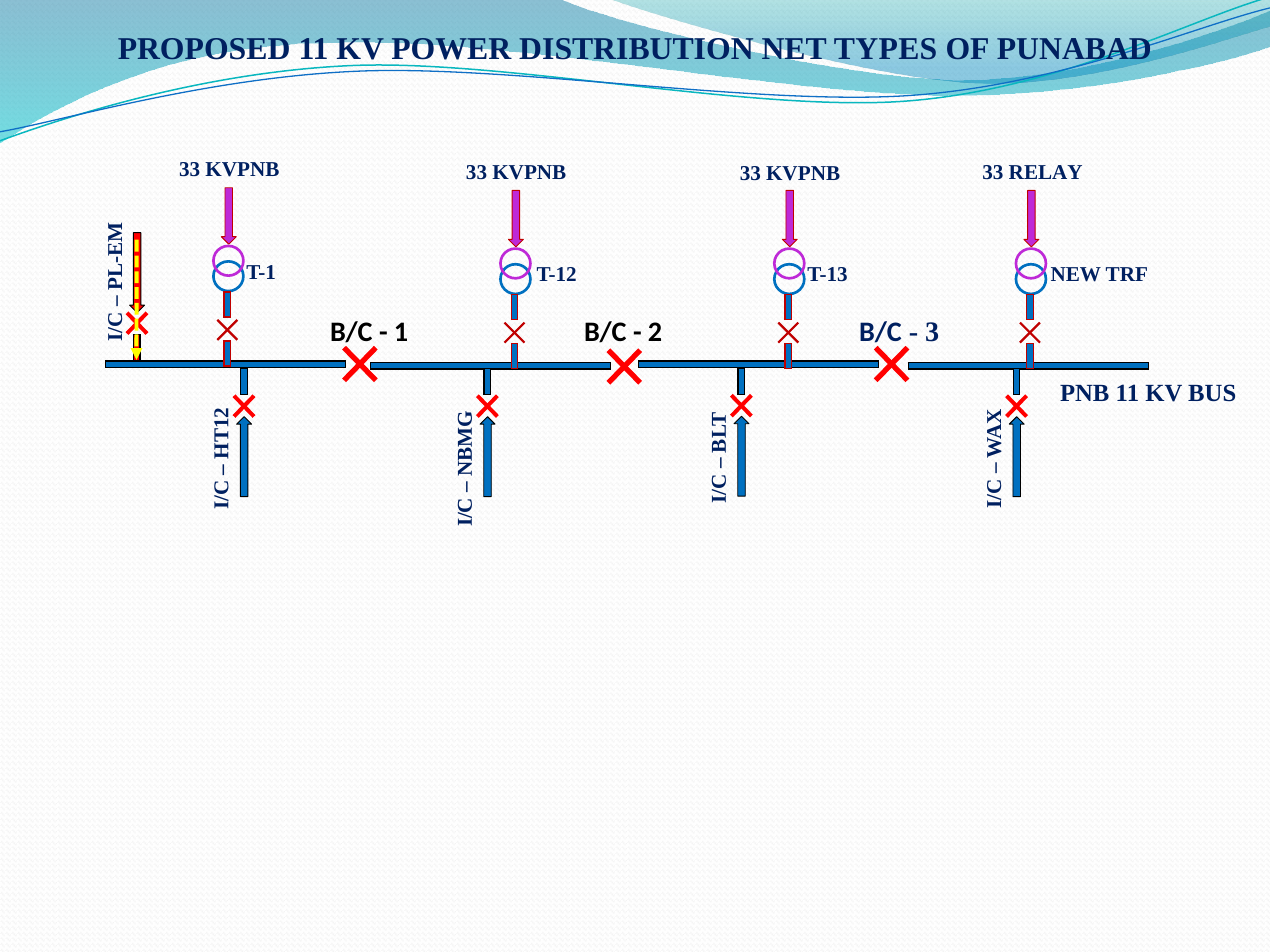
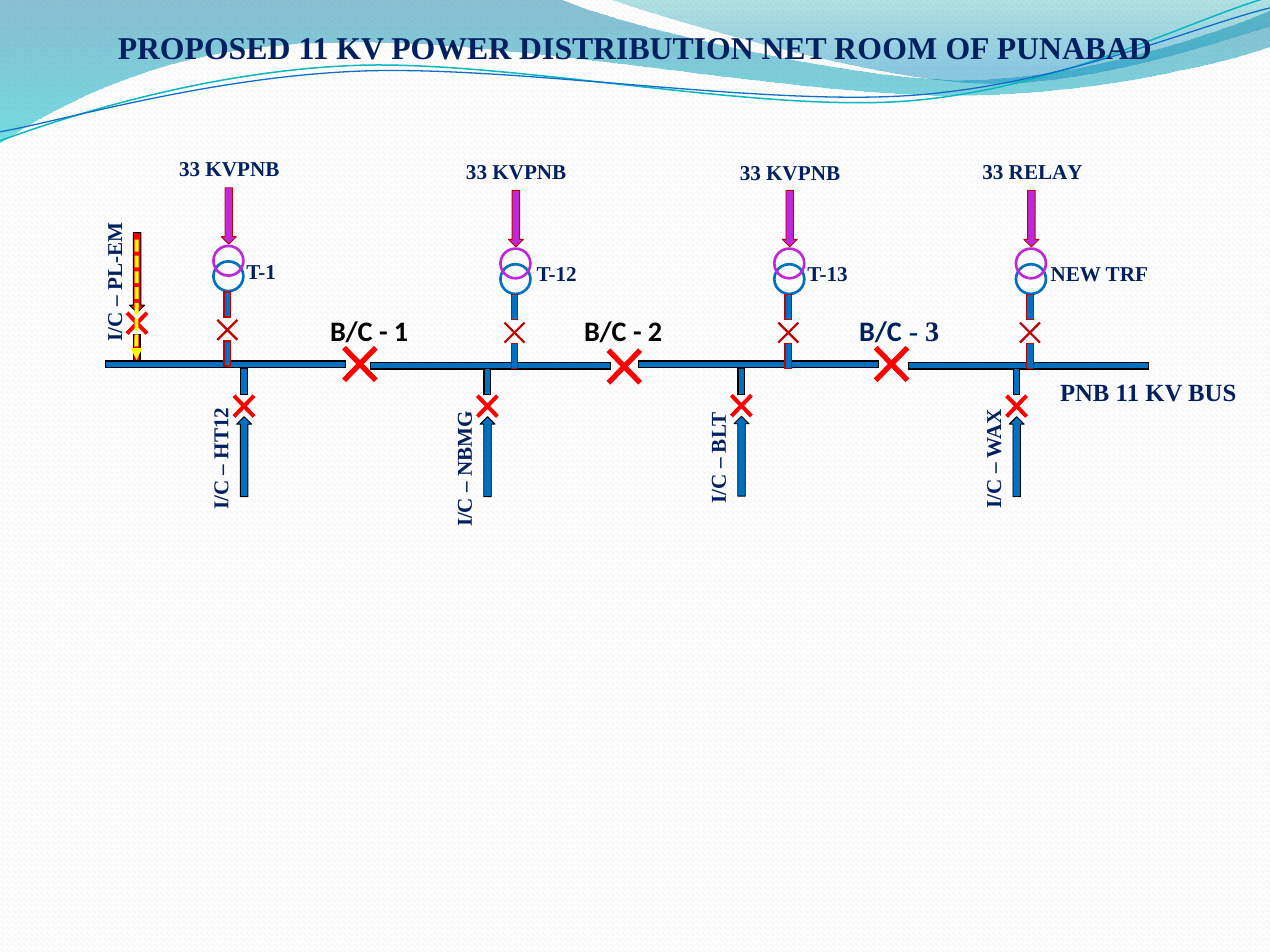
TYPES: TYPES -> ROOM
